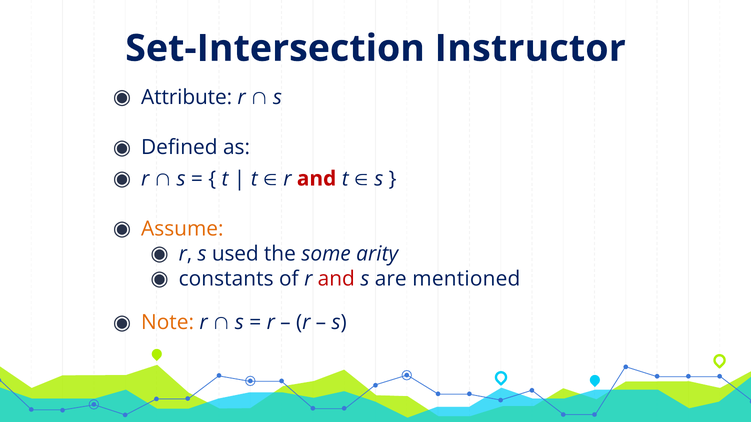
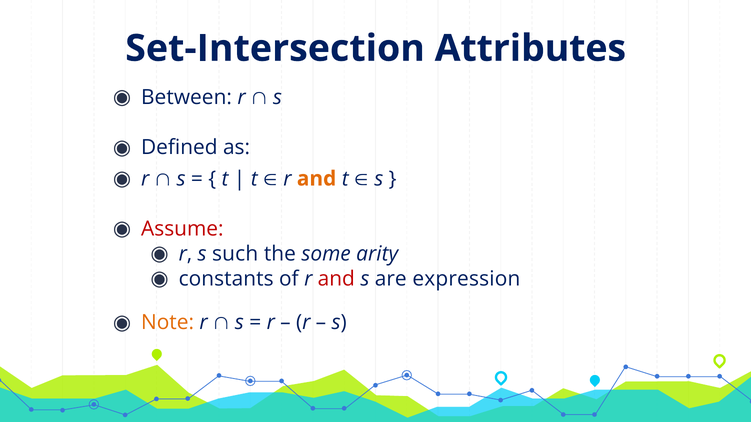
Instructor: Instructor -> Attributes
Attribute: Attribute -> Between
and at (317, 179) colour: red -> orange
Assume colour: orange -> red
used: used -> such
mentioned: mentioned -> expression
